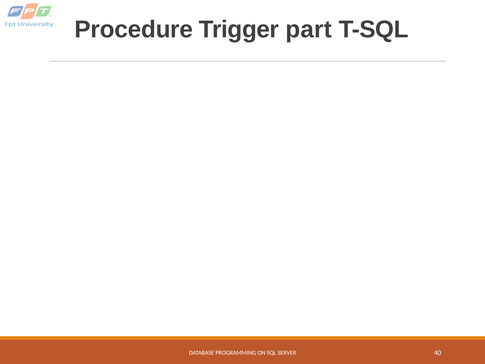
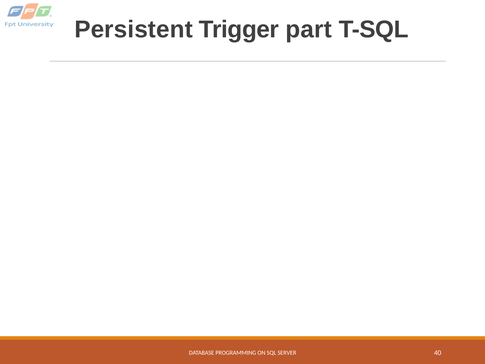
Procedure: Procedure -> Persistent
